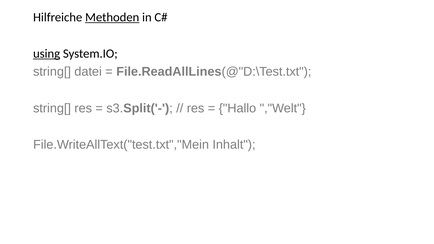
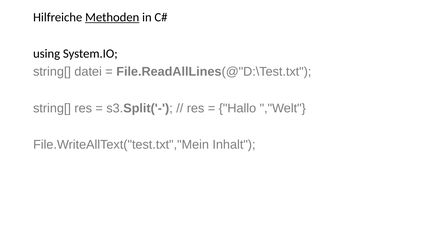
using underline: present -> none
